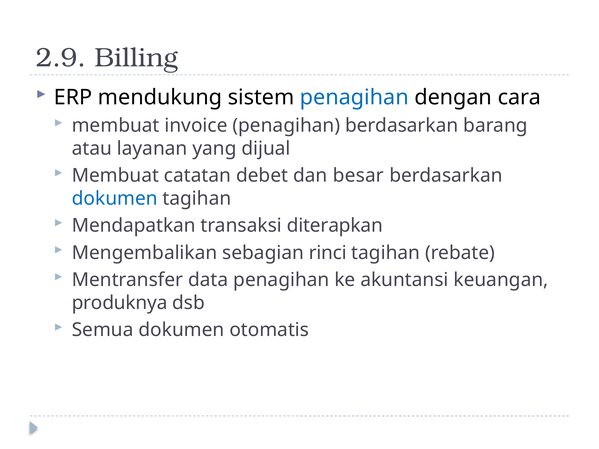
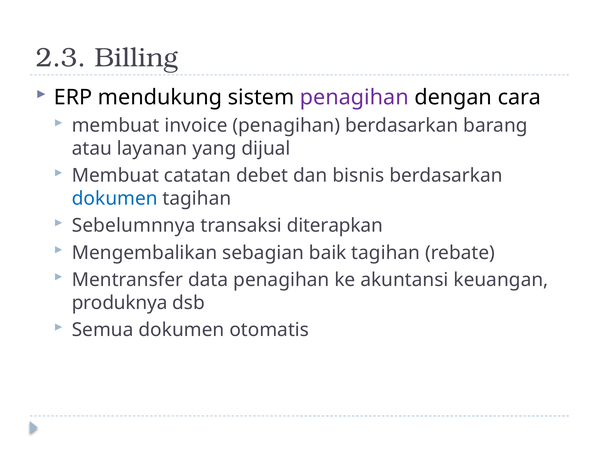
2.9: 2.9 -> 2.3
penagihan at (354, 97) colour: blue -> purple
besar: besar -> bisnis
Mendapatkan: Mendapatkan -> Sebelumnnya
rinci: rinci -> baik
